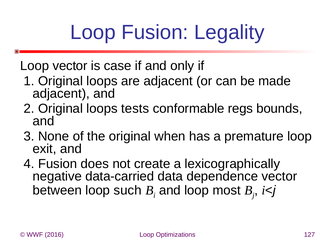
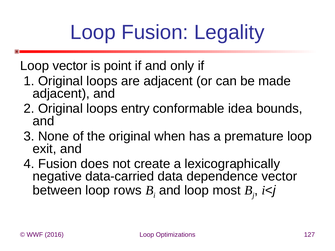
case: case -> point
tests: tests -> entry
regs: regs -> idea
such: such -> rows
